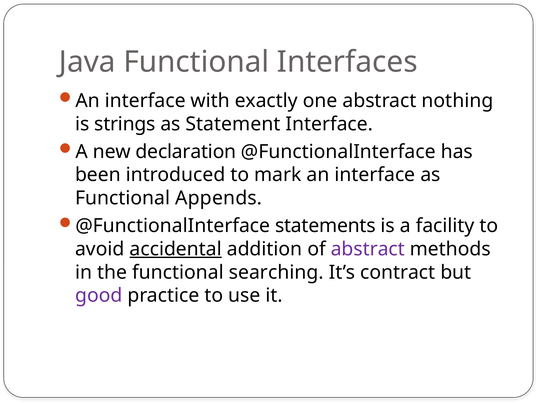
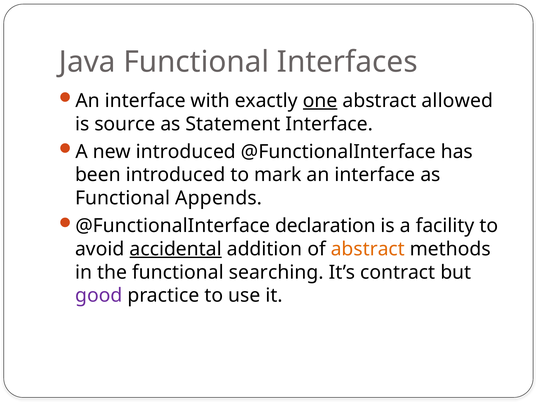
one underline: none -> present
nothing: nothing -> allowed
strings: strings -> source
new declaration: declaration -> introduced
statements: statements -> declaration
abstract at (368, 249) colour: purple -> orange
